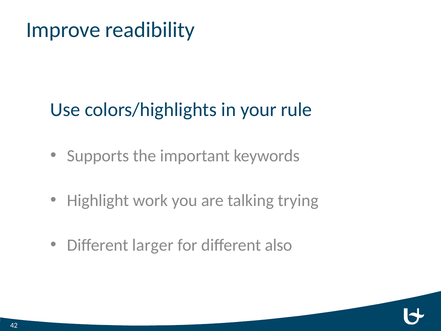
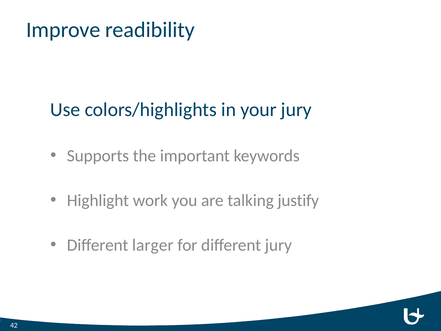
your rule: rule -> jury
trying: trying -> justify
different also: also -> jury
